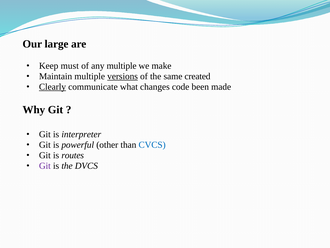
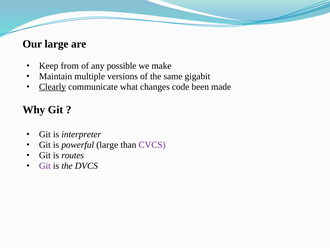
must: must -> from
any multiple: multiple -> possible
versions underline: present -> none
created: created -> gigabit
powerful other: other -> large
CVCS colour: blue -> purple
